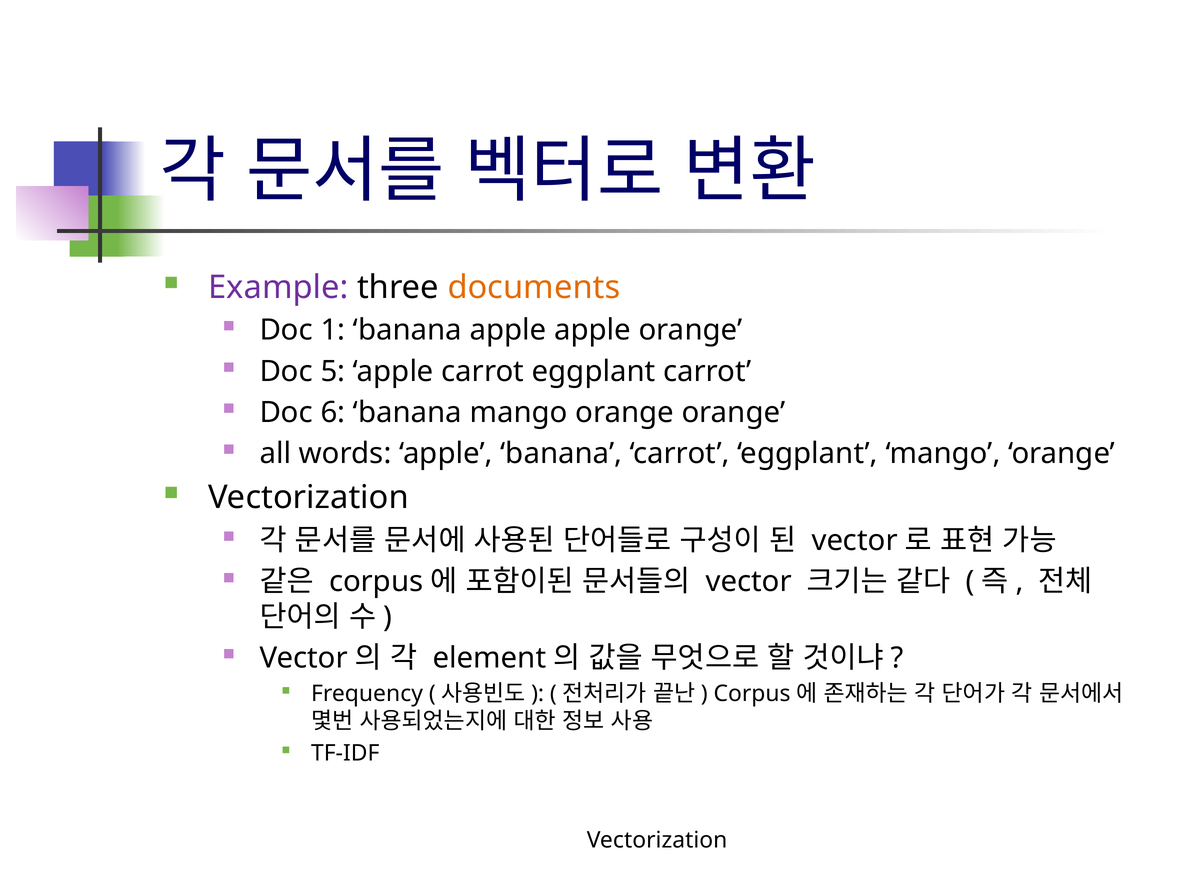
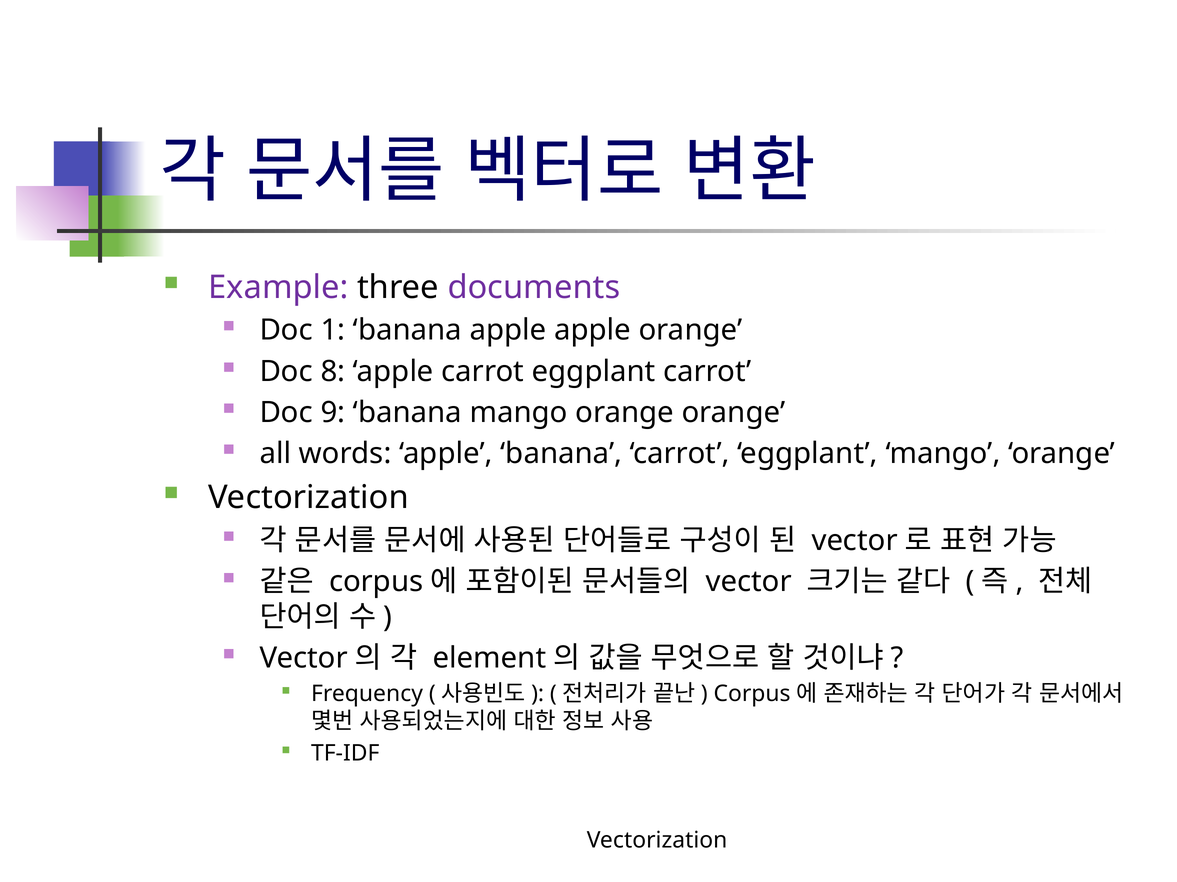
documents colour: orange -> purple
5: 5 -> 8
6: 6 -> 9
